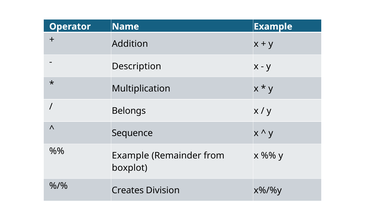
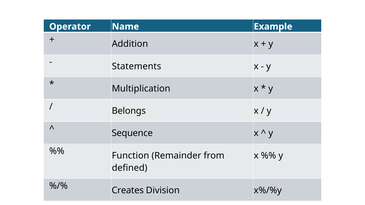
Description: Description -> Statements
Example at (130, 156): Example -> Function
boxplot: boxplot -> defined
